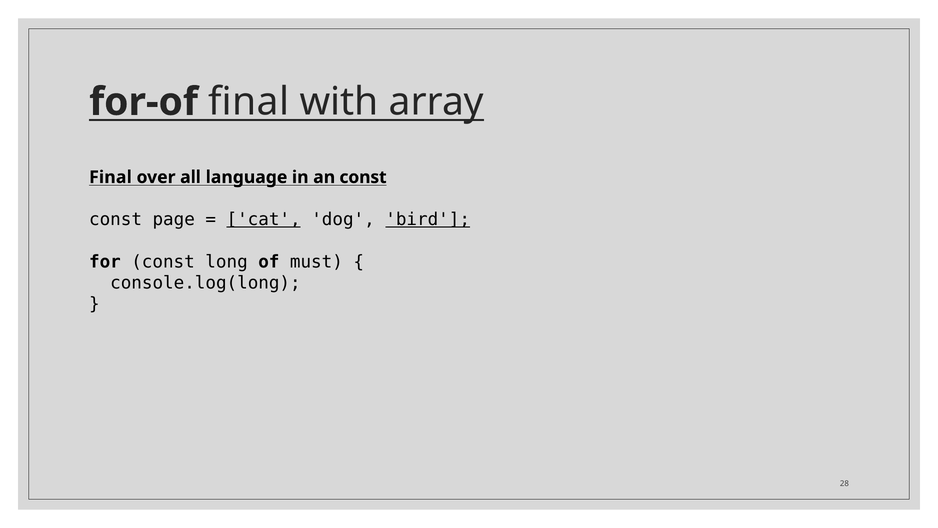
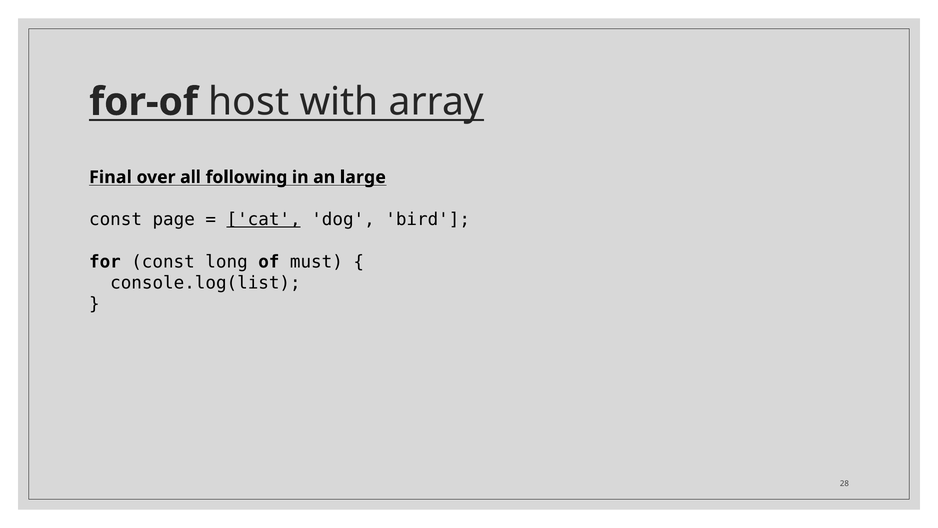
for-of final: final -> host
language: language -> following
an const: const -> large
bird underline: present -> none
console.log(long: console.log(long -> console.log(list
